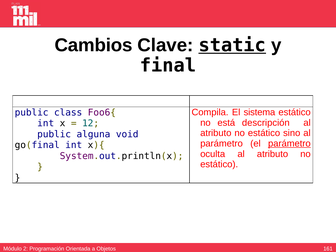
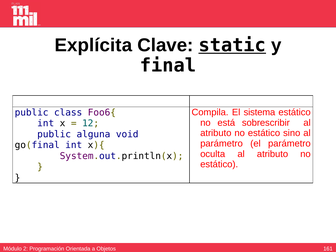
Cambios: Cambios -> Explícita
descripción: descripción -> sobrescribir
parámetro at (289, 144) underline: present -> none
